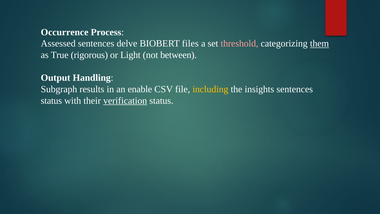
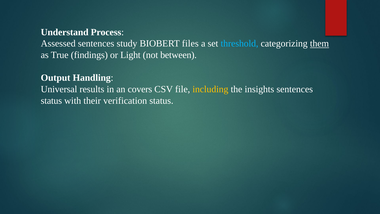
Occurrence: Occurrence -> Understand
delve: delve -> study
threshold colour: pink -> light blue
rigorous: rigorous -> findings
Subgraph: Subgraph -> Universal
enable: enable -> covers
verification underline: present -> none
